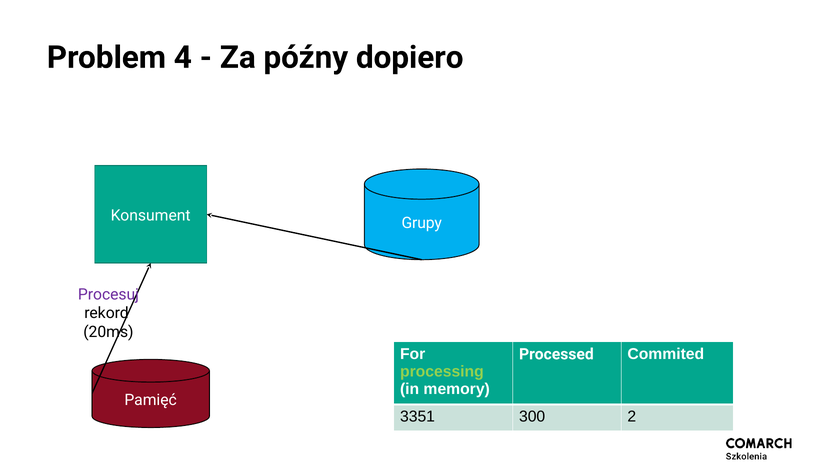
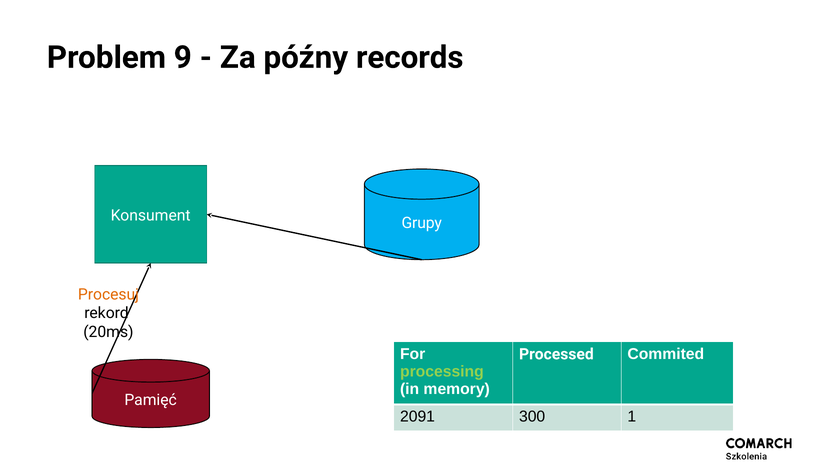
4: 4 -> 9
dopiero: dopiero -> records
Procesuj colour: purple -> orange
3351: 3351 -> 2091
2: 2 -> 1
